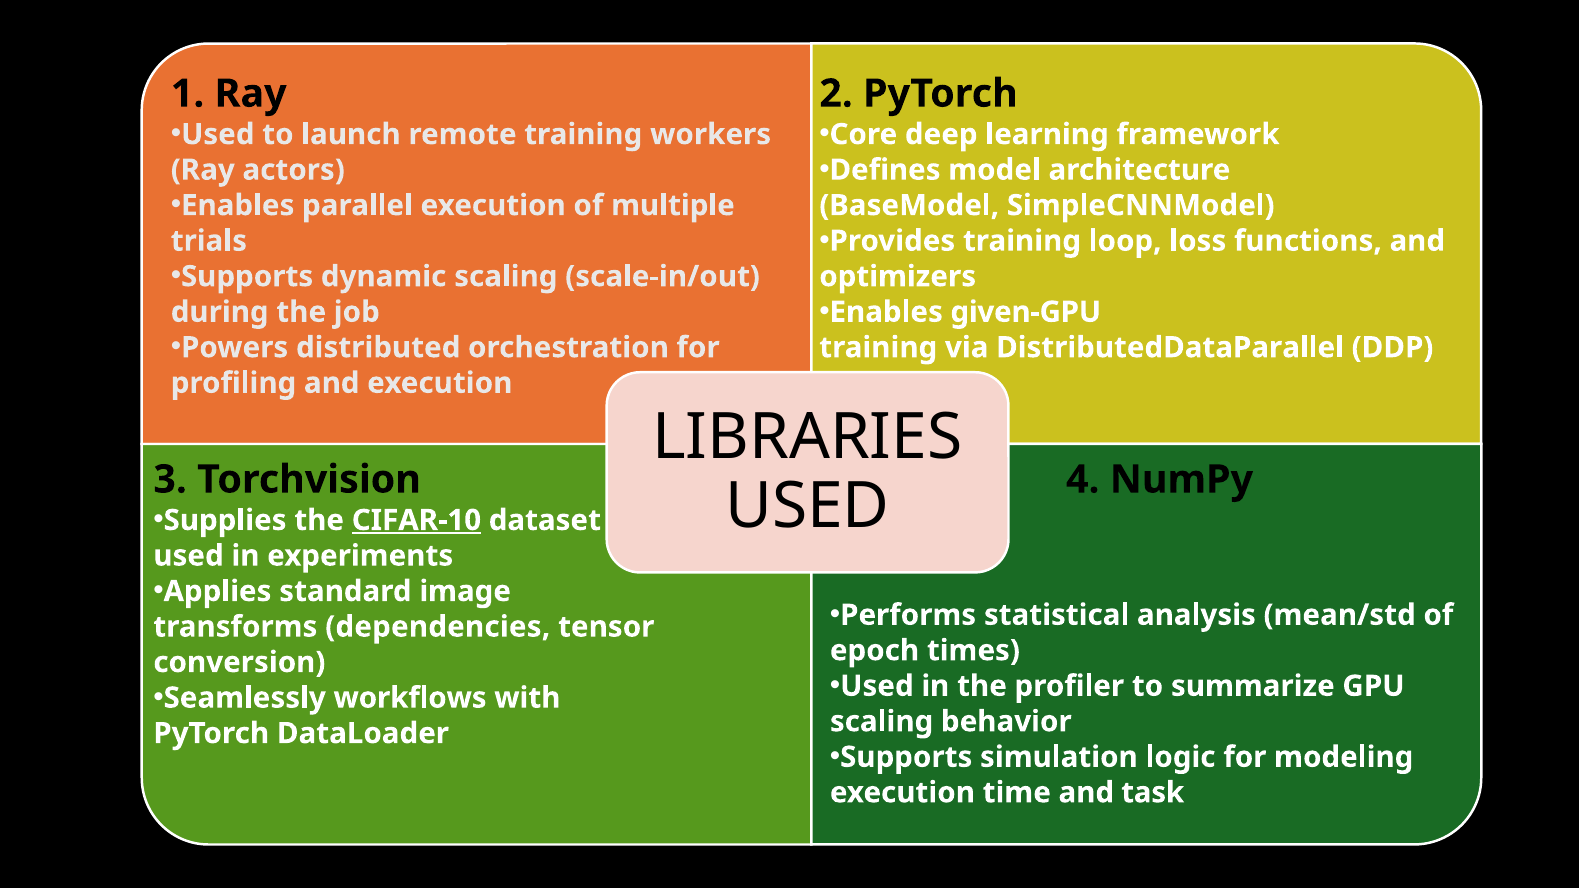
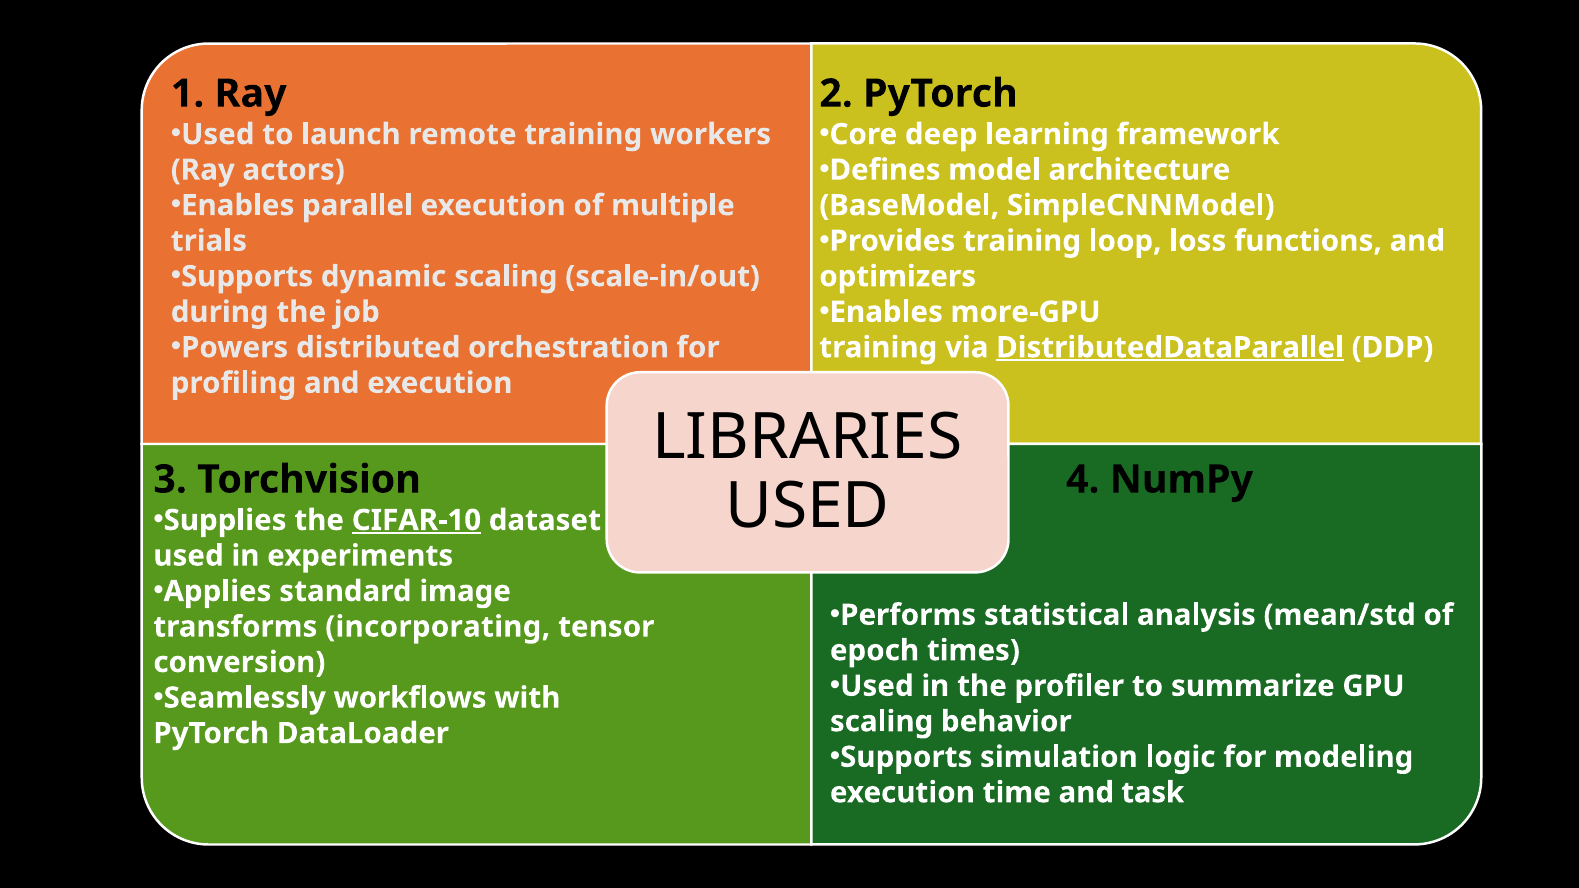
given-GPU: given-GPU -> more-GPU
DistributedDataParallel underline: none -> present
dependencies: dependencies -> incorporating
